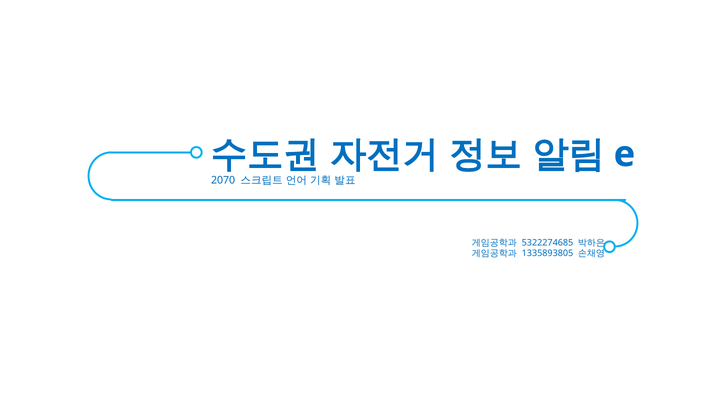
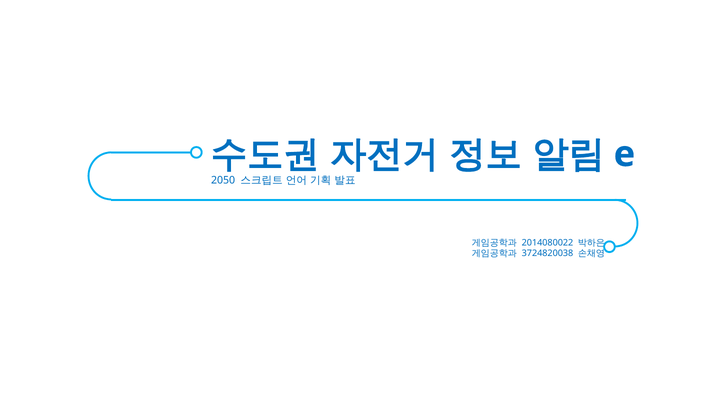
2070: 2070 -> 2050
5322274685: 5322274685 -> 2014080022
1335893805: 1335893805 -> 3724820038
